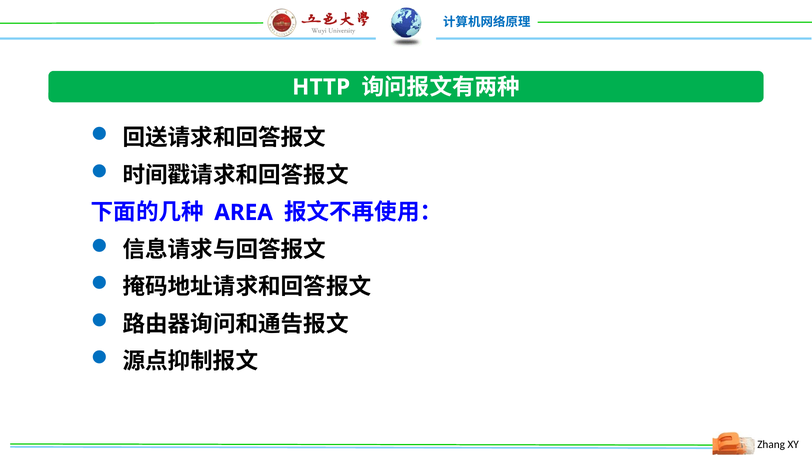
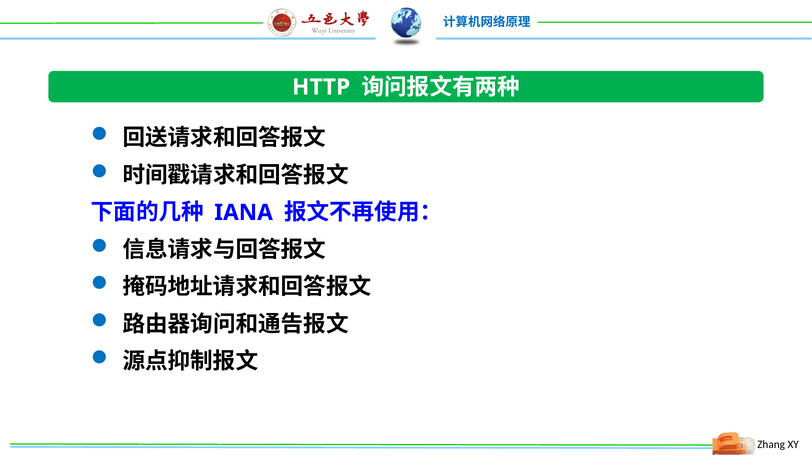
AREA: AREA -> IANA
